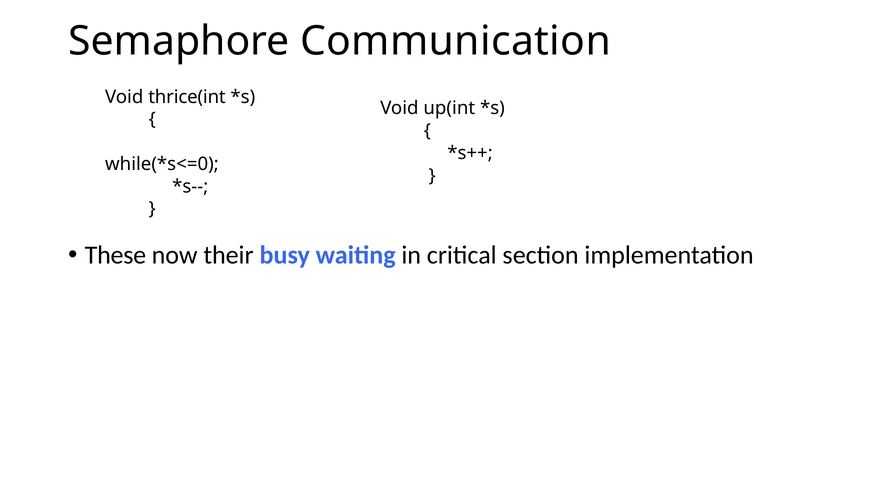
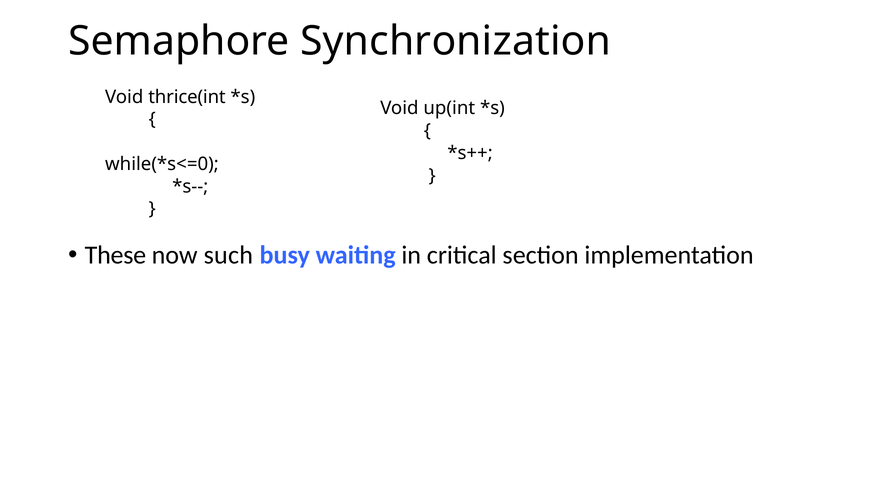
Communication: Communication -> Synchronization
their: their -> such
